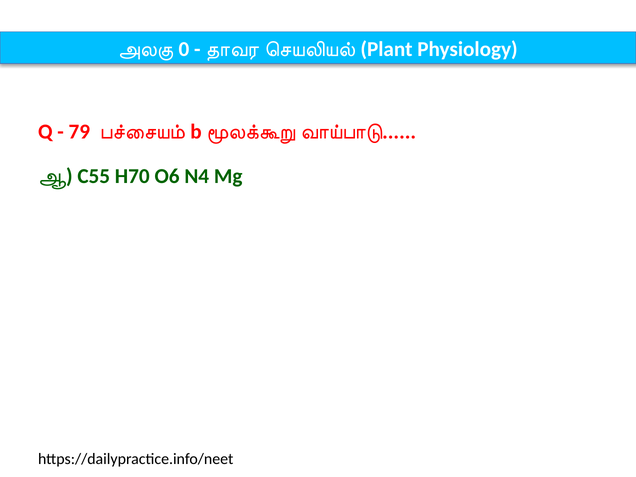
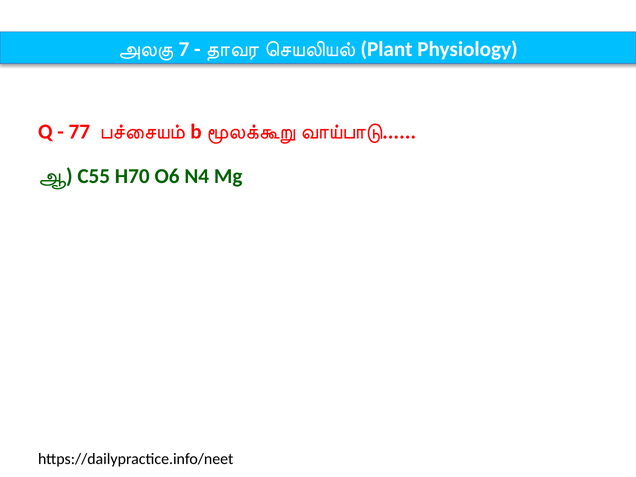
0: 0 -> 7
79: 79 -> 77
